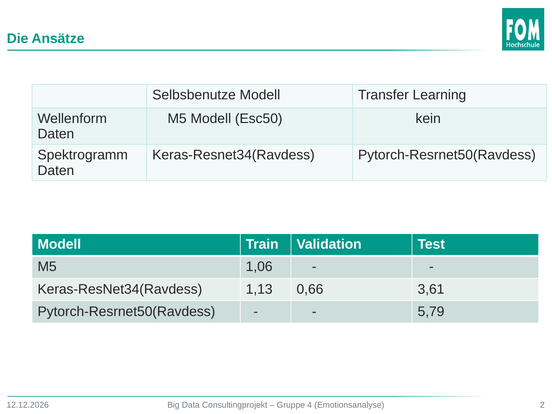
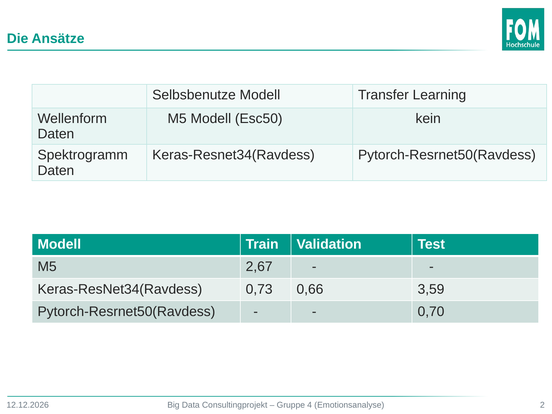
1,06: 1,06 -> 2,67
1,13: 1,13 -> 0,73
3,61: 3,61 -> 3,59
5,79: 5,79 -> 0,70
